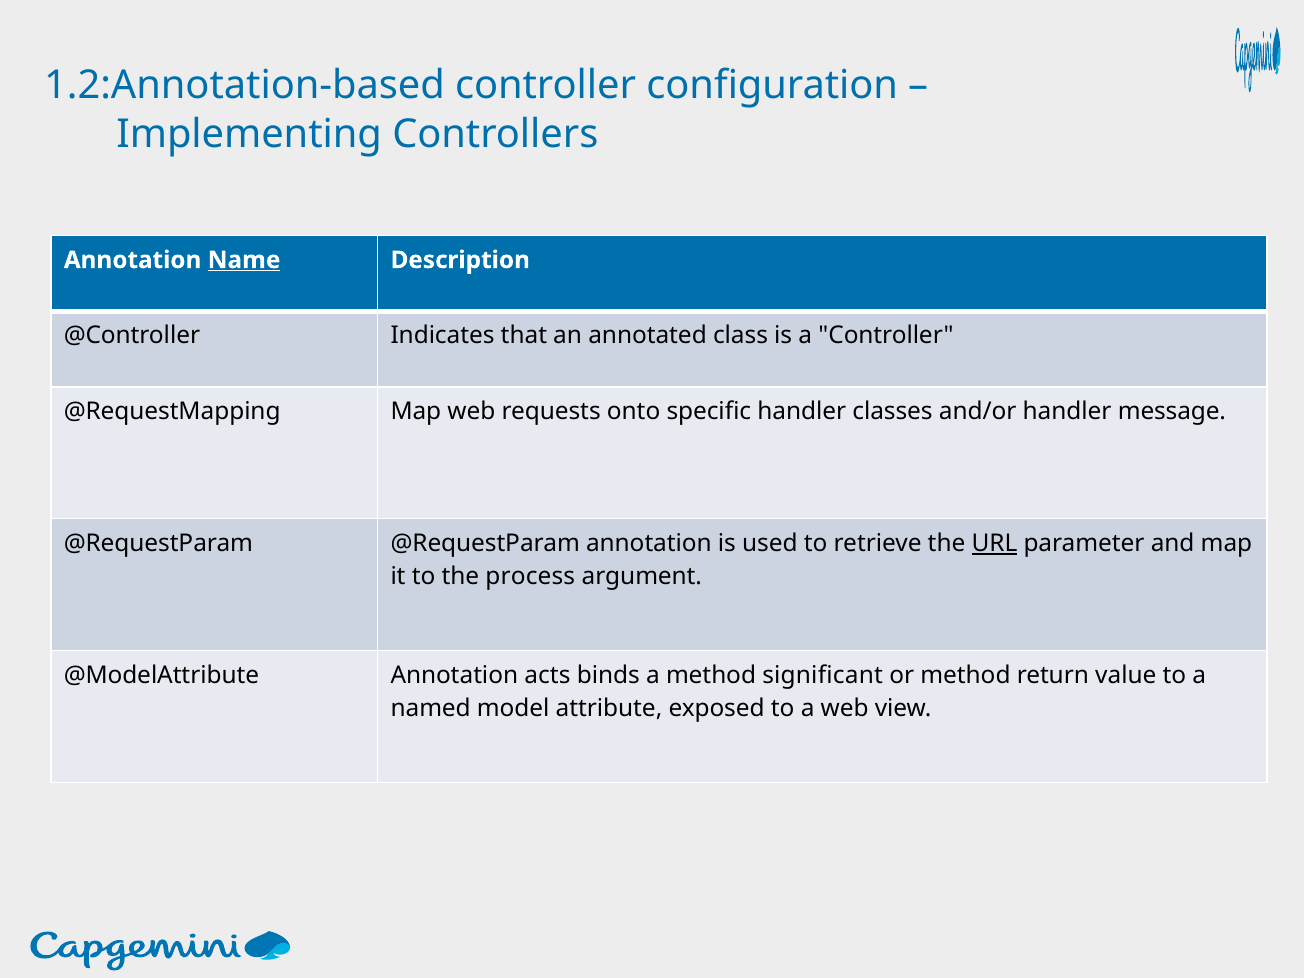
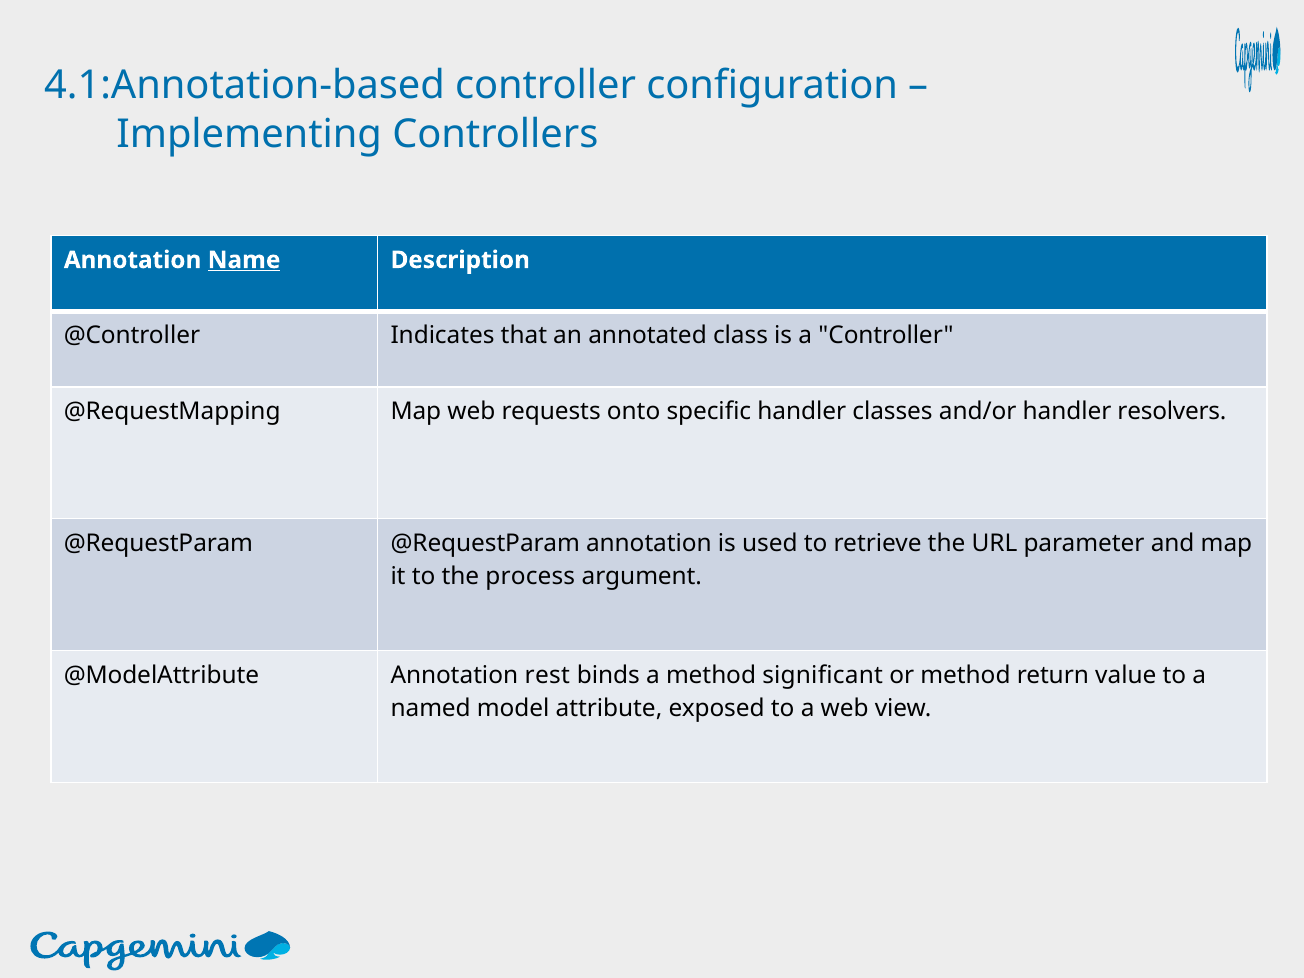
1.2:Annotation-based: 1.2:Annotation-based -> 4.1:Annotation-based
message: message -> resolvers
URL underline: present -> none
acts: acts -> rest
